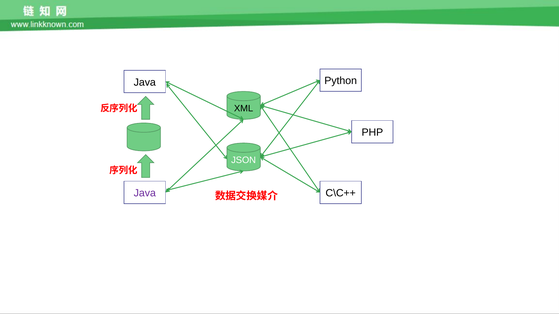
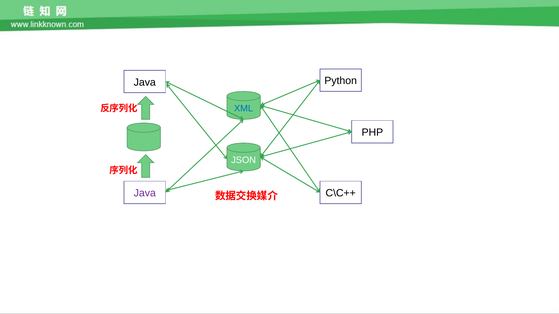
XML colour: black -> blue
